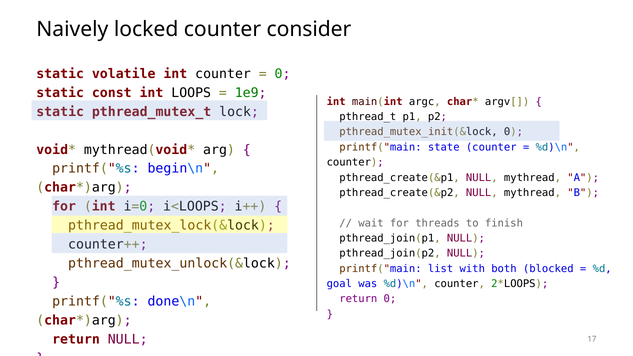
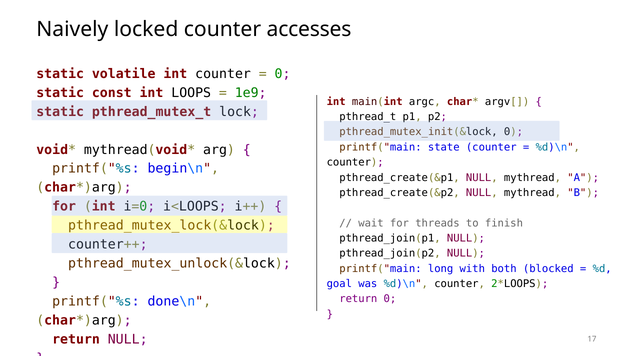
consider: consider -> accesses
list: list -> long
